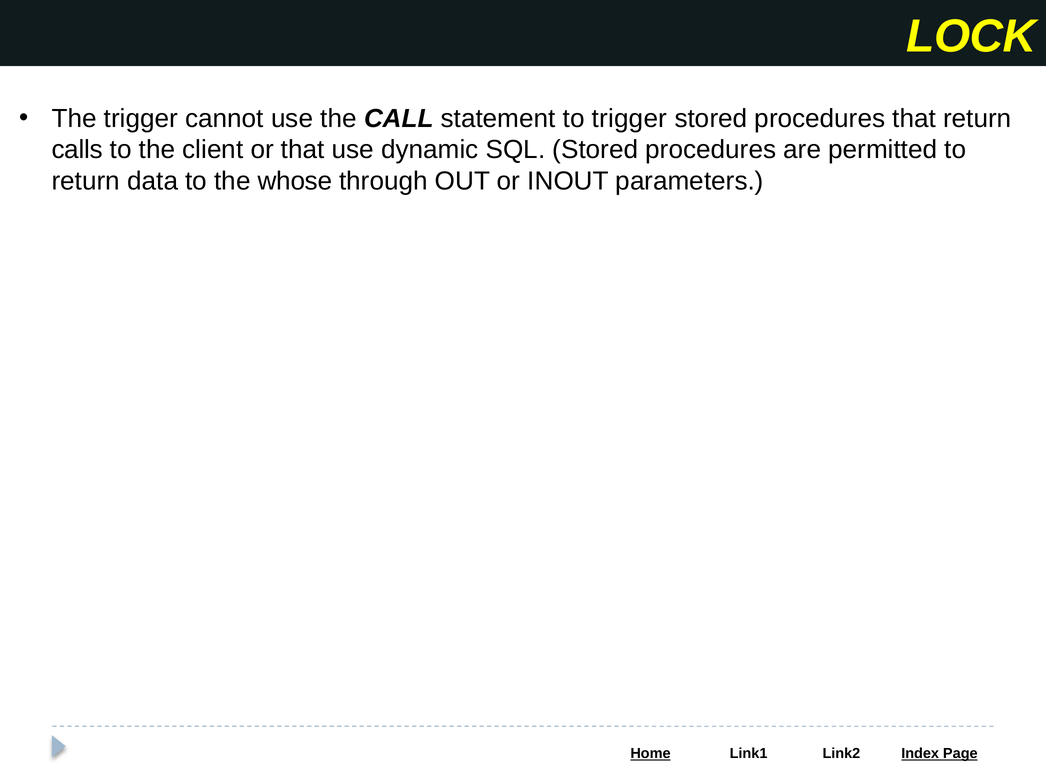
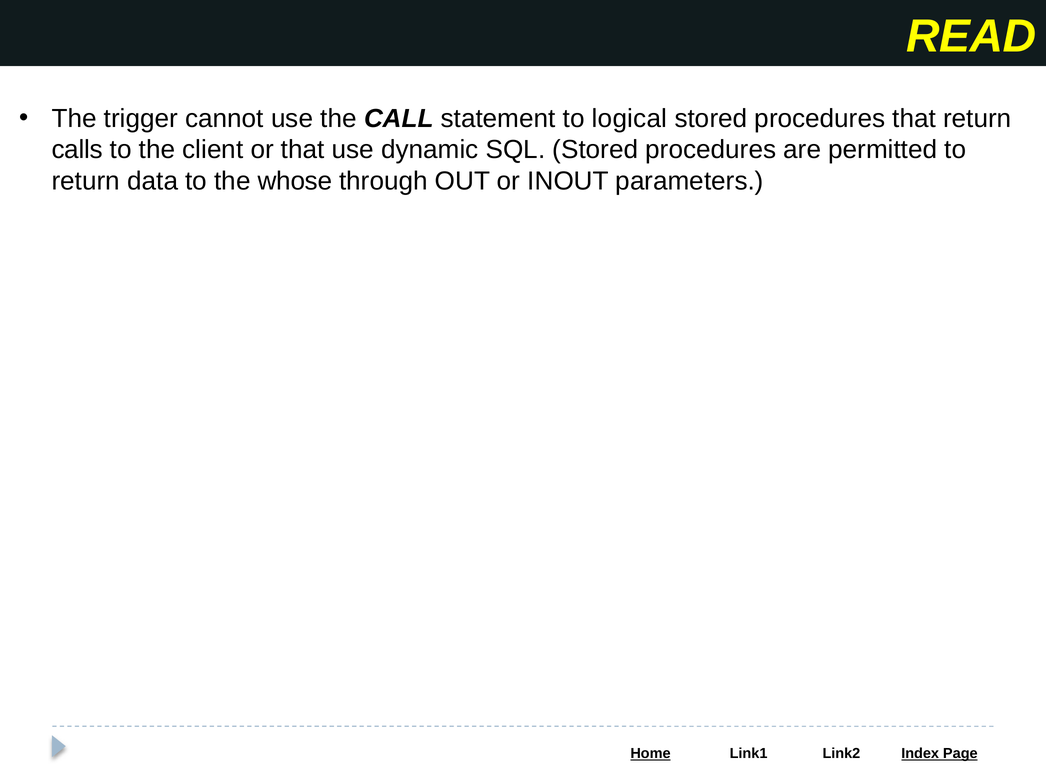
LOCK: LOCK -> READ
to trigger: trigger -> logical
